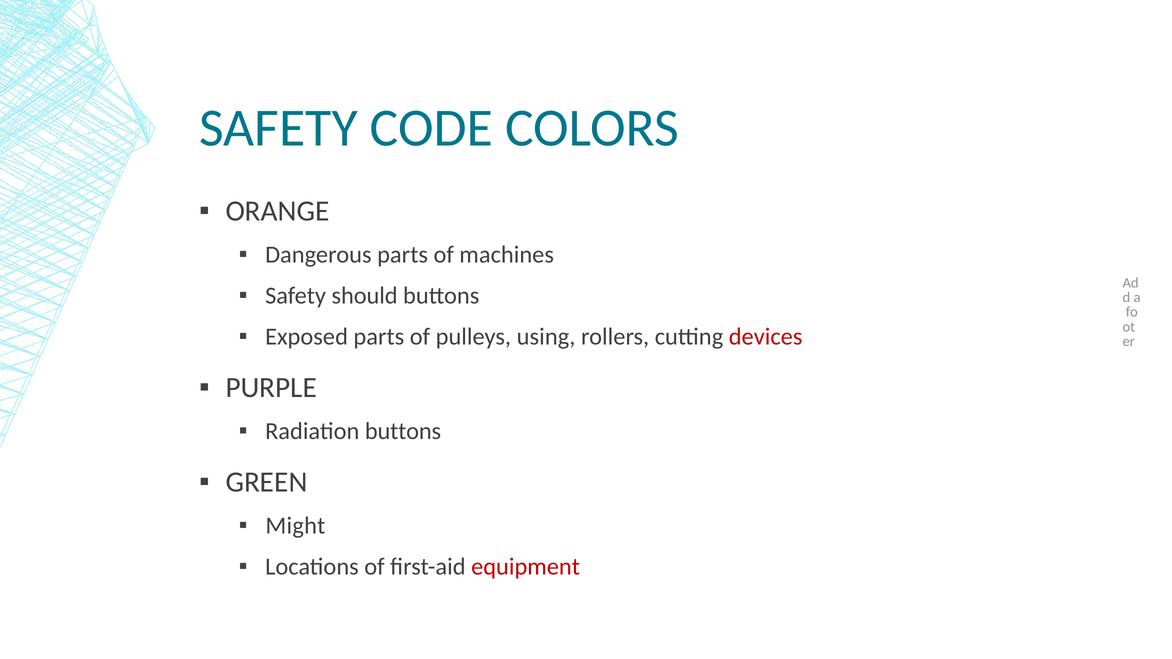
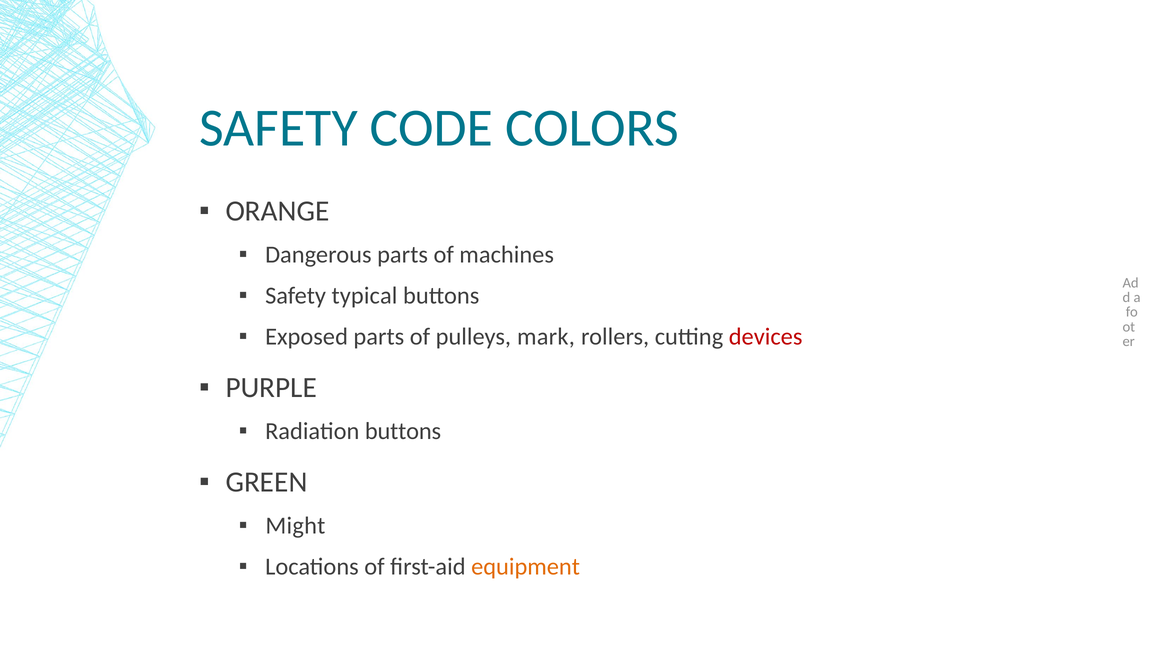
should: should -> typical
using: using -> mark
equipment colour: red -> orange
